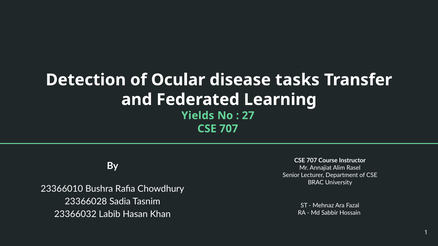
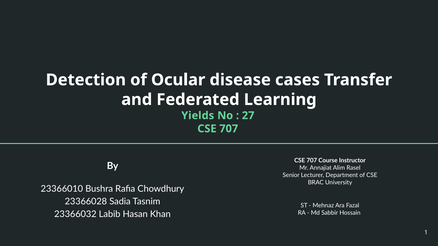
tasks: tasks -> cases
